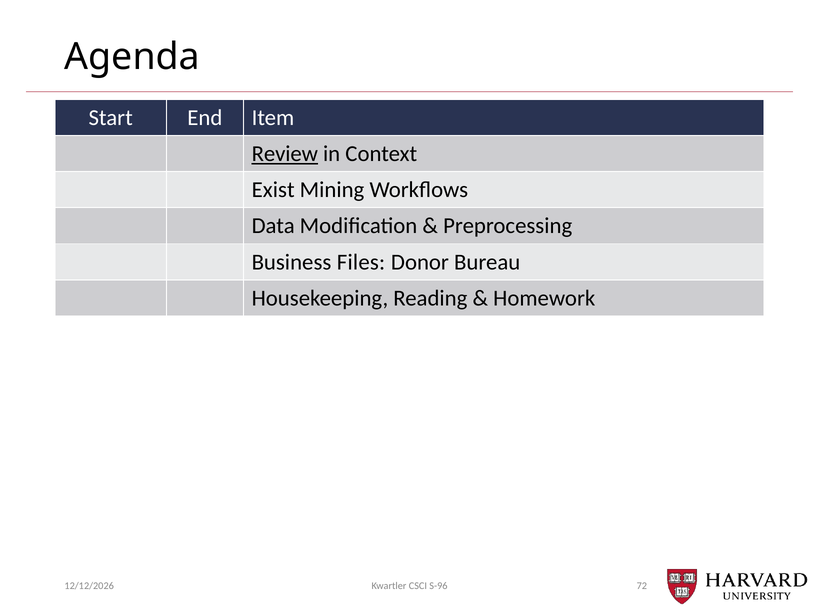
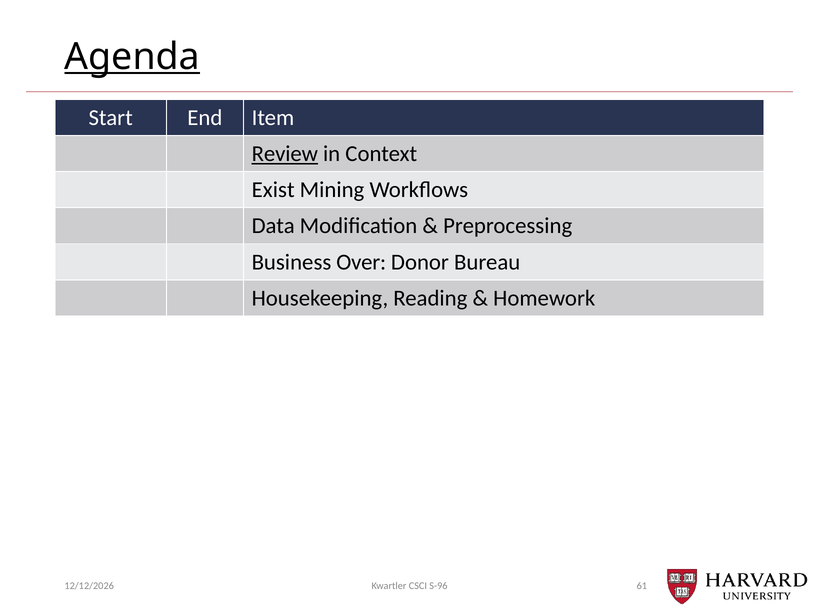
Agenda underline: none -> present
Files: Files -> Over
72: 72 -> 61
